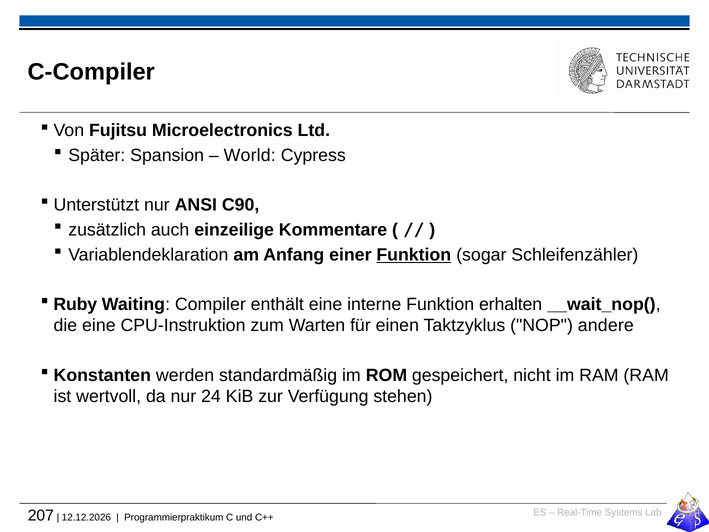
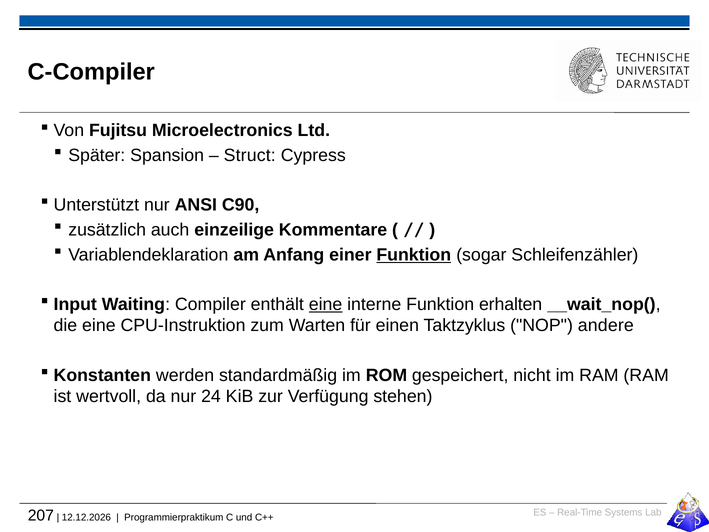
World: World -> Struct
Ruby: Ruby -> Input
eine at (326, 304) underline: none -> present
